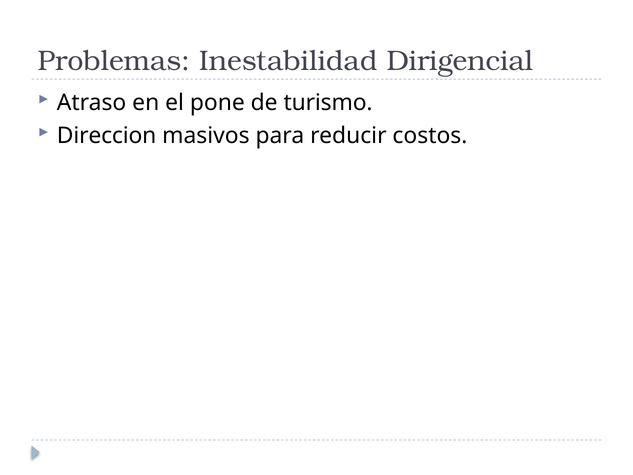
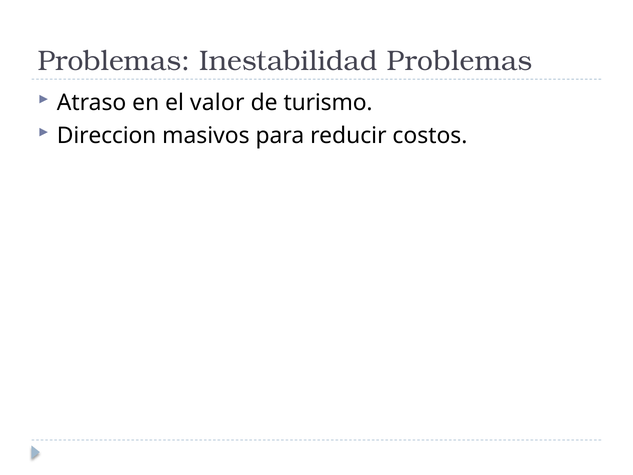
Inestabilidad Dirigencial: Dirigencial -> Problemas
pone: pone -> valor
